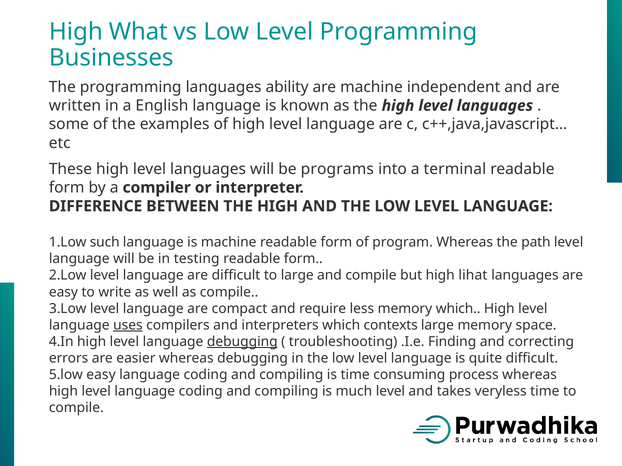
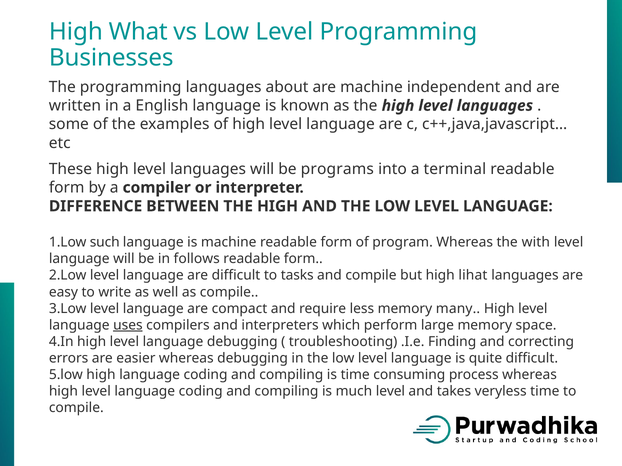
ability: ability -> about
path: path -> with
testing: testing -> follows
to large: large -> tasks
memory which: which -> many
contexts: contexts -> perform
debugging at (242, 342) underline: present -> none
easy at (101, 375): easy -> high
